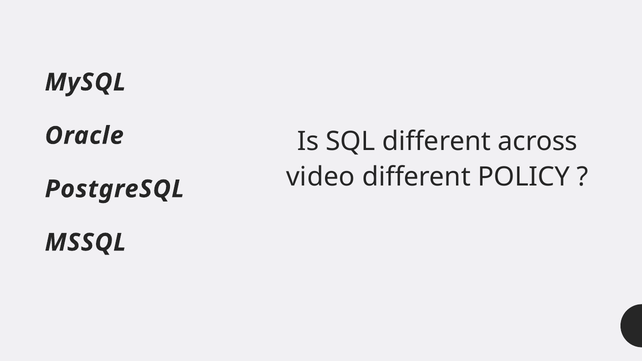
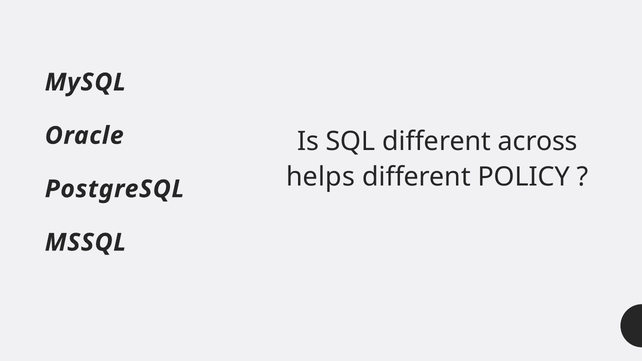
video: video -> helps
